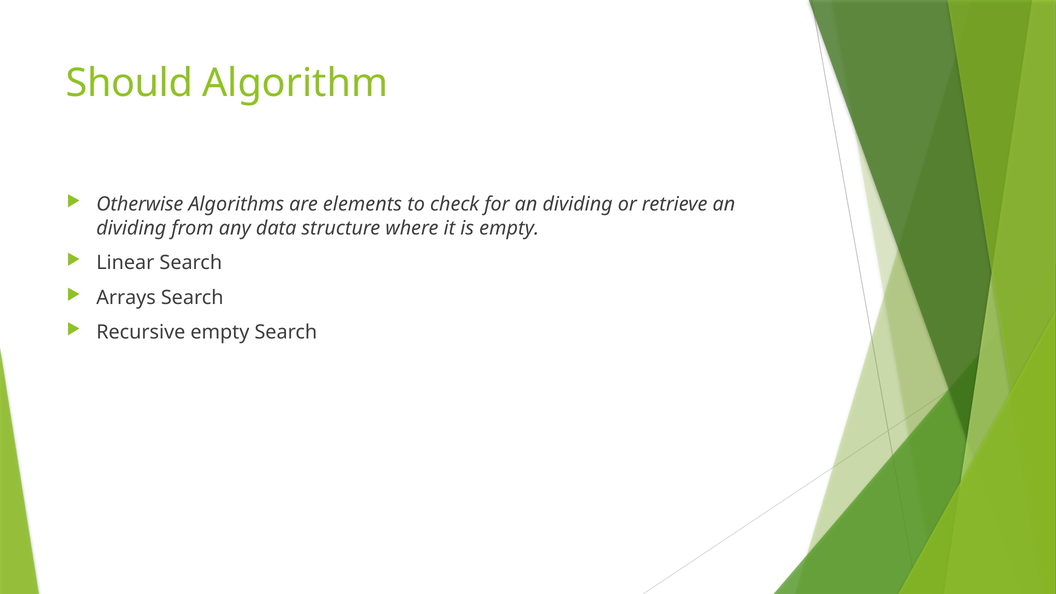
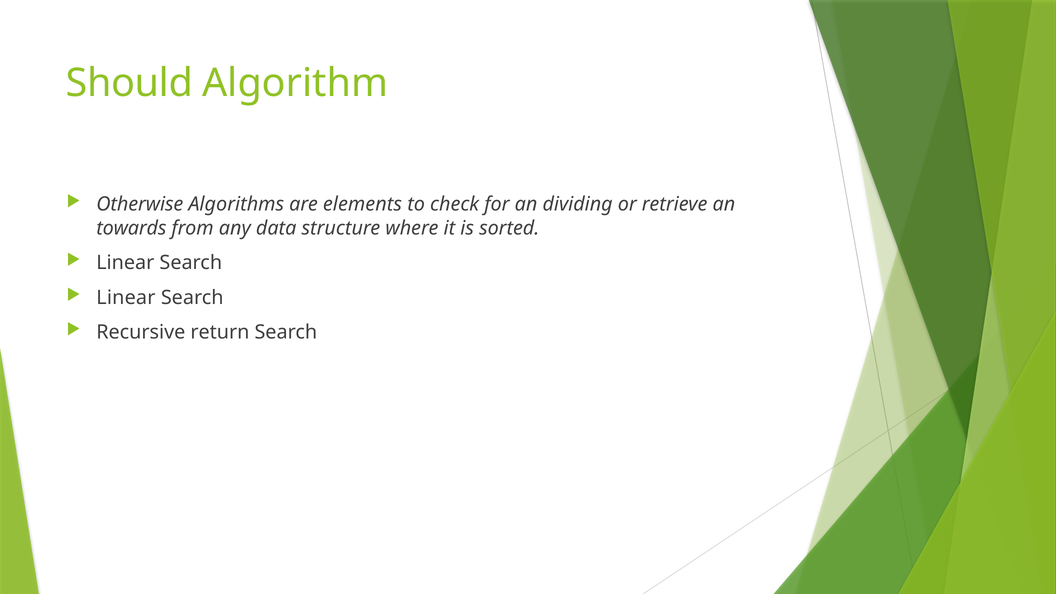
dividing at (131, 228): dividing -> towards
is empty: empty -> sorted
Arrays at (126, 298): Arrays -> Linear
Recursive empty: empty -> return
